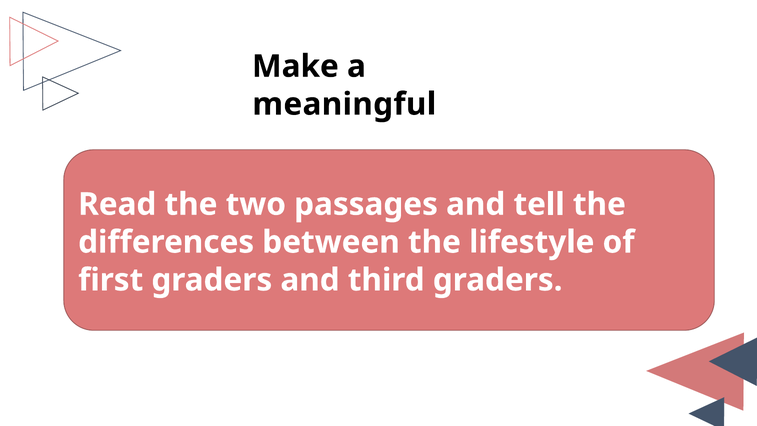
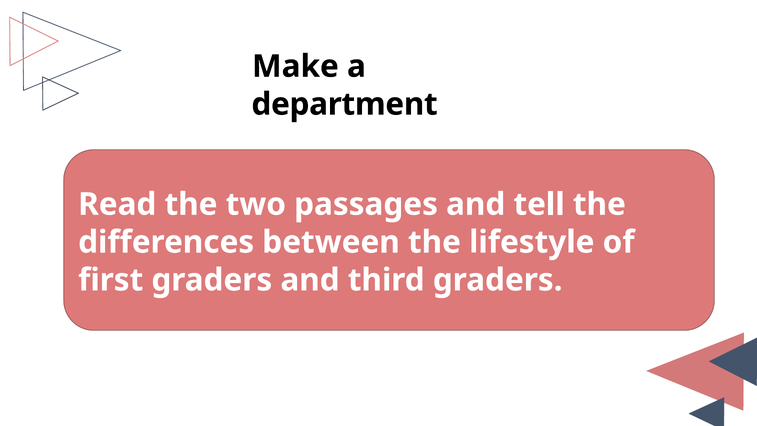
meaningful: meaningful -> department
